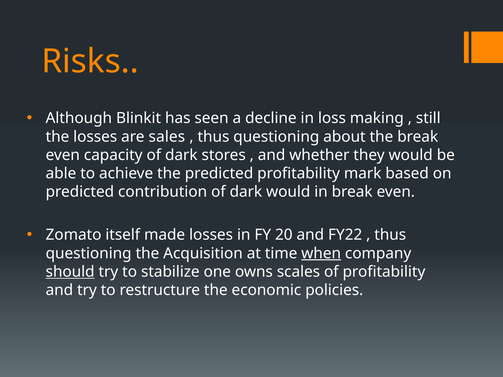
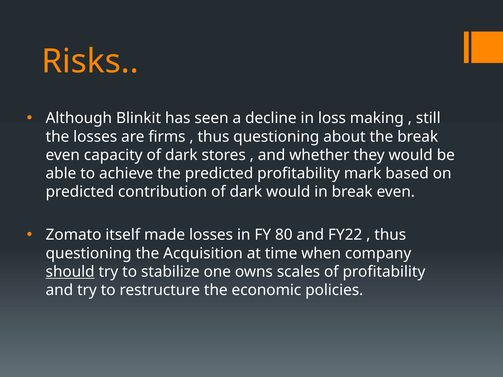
sales: sales -> firms
20: 20 -> 80
when underline: present -> none
